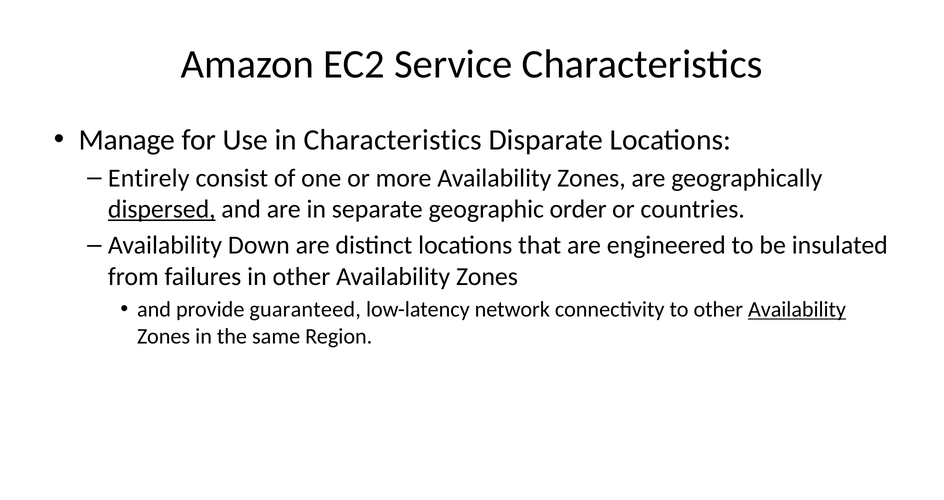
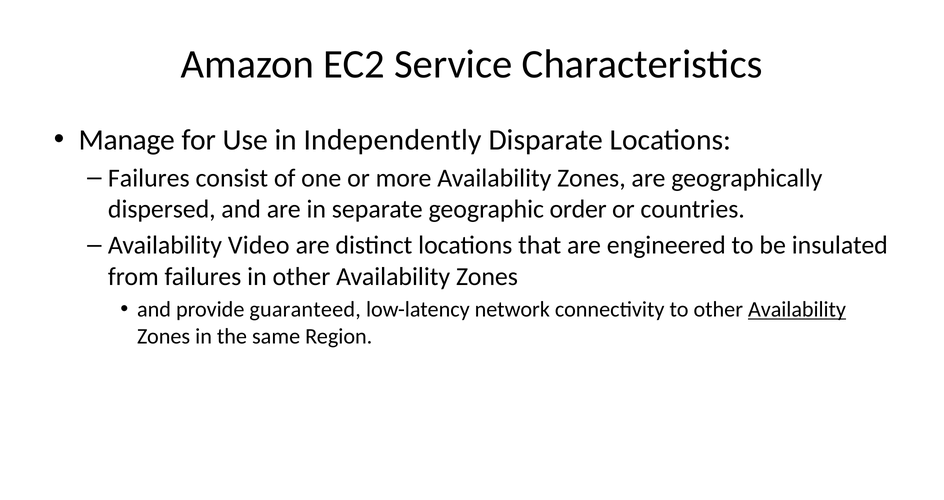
in Characteristics: Characteristics -> Independently
Entirely at (149, 178): Entirely -> Failures
dispersed underline: present -> none
Down: Down -> Video
